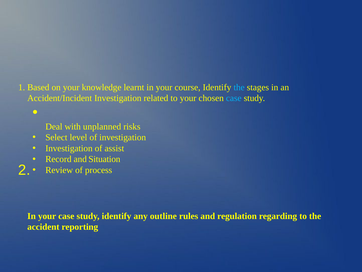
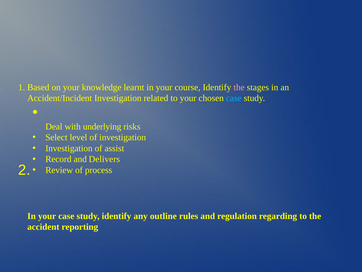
the at (239, 87) colour: light blue -> pink
unplanned: unplanned -> underlying
Situation: Situation -> Delivers
